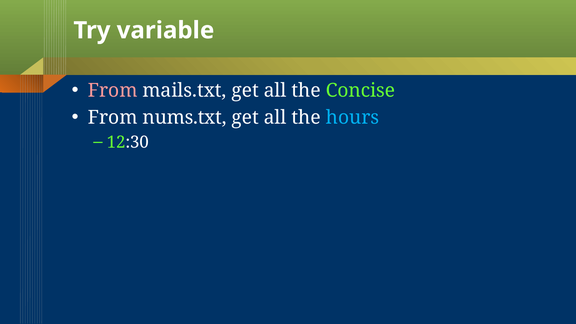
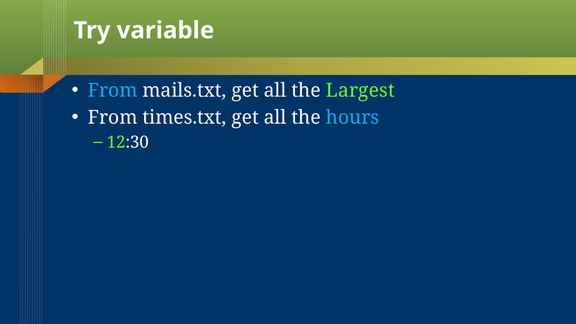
From at (113, 91) colour: pink -> light blue
Concise: Concise -> Largest
nums.txt: nums.txt -> times.txt
